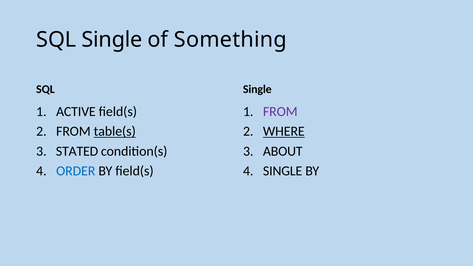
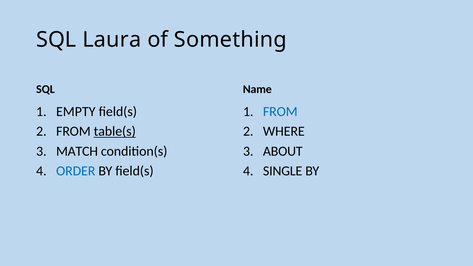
SQL Single: Single -> Laura
Single at (257, 89): Single -> Name
ACTIVE: ACTIVE -> EMPTY
FROM at (280, 112) colour: purple -> blue
WHERE underline: present -> none
STATED: STATED -> MATCH
